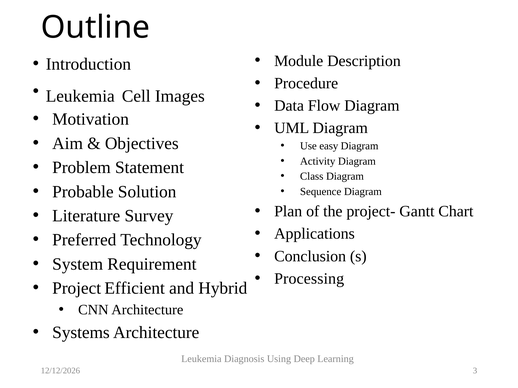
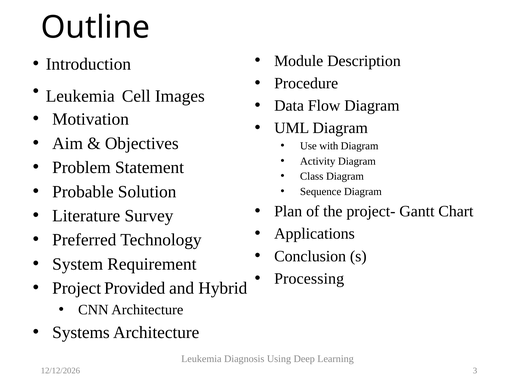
easy: easy -> with
Efficient: Efficient -> Provided
